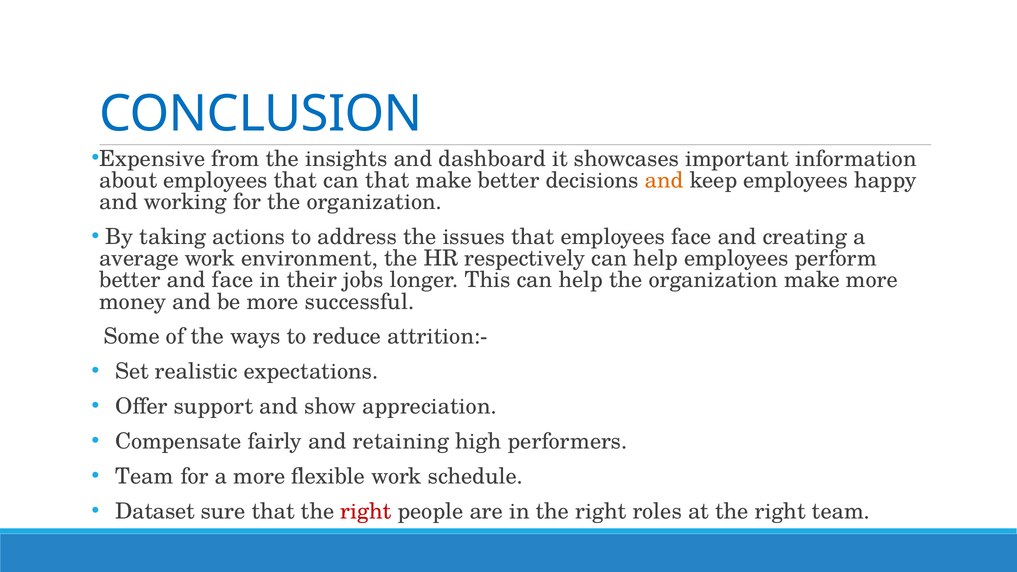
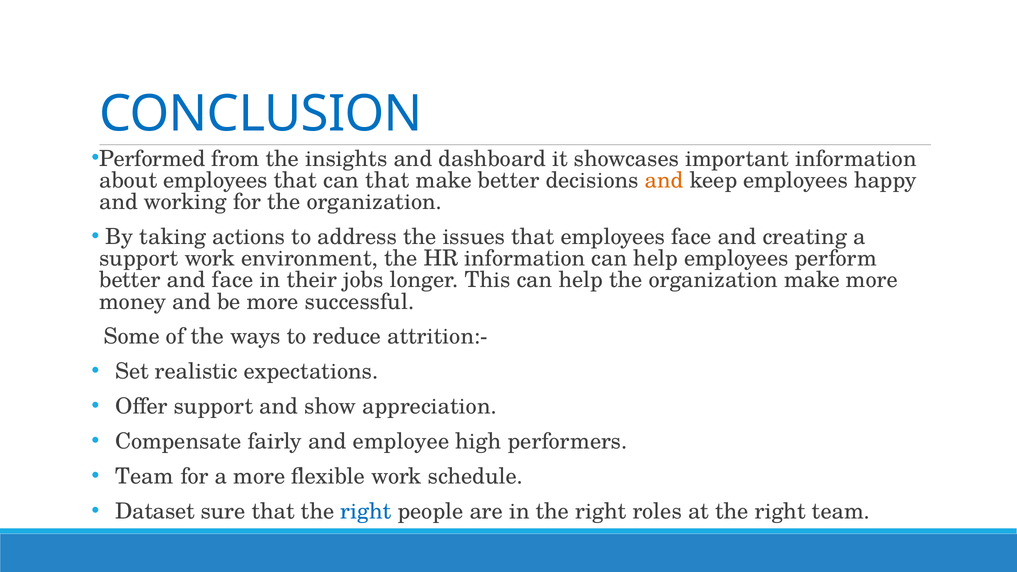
Expensive: Expensive -> Performed
average at (139, 258): average -> support
HR respectively: respectively -> information
retaining: retaining -> employee
right at (366, 511) colour: red -> blue
